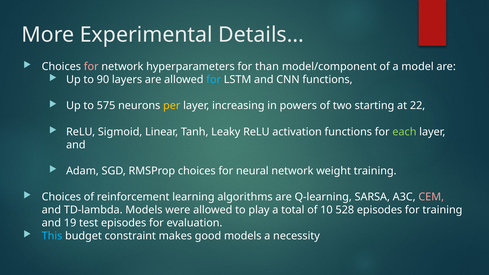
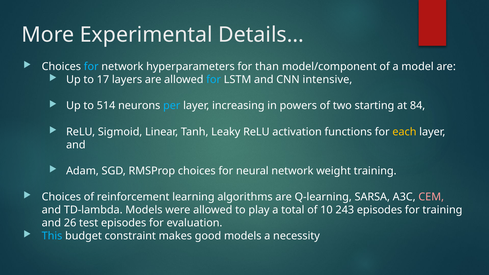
for at (91, 67) colour: pink -> light blue
90: 90 -> 17
CNN functions: functions -> intensive
575: 575 -> 514
per colour: yellow -> light blue
22: 22 -> 84
each colour: light green -> yellow
528: 528 -> 243
19: 19 -> 26
